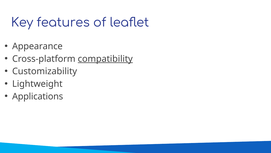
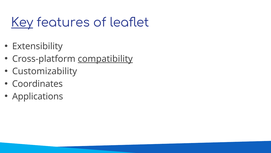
Key underline: none -> present
Appearance: Appearance -> Extensibility
Lightweight: Lightweight -> Coordinates
